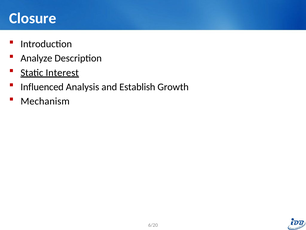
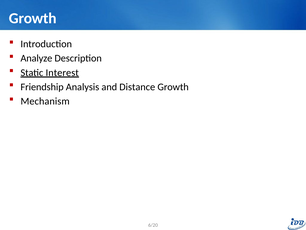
Closure at (33, 18): Closure -> Growth
Influenced: Influenced -> Friendship
Establish: Establish -> Distance
